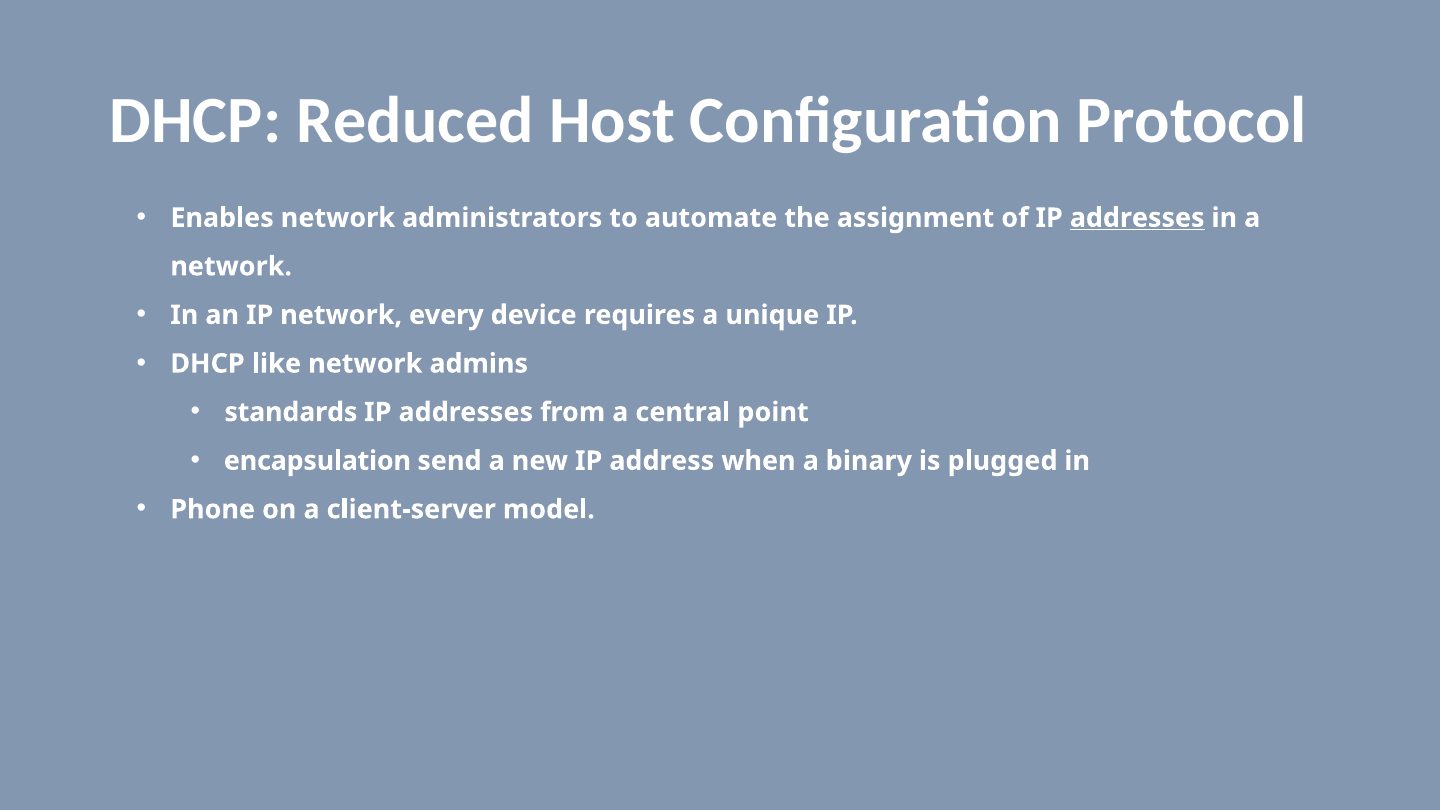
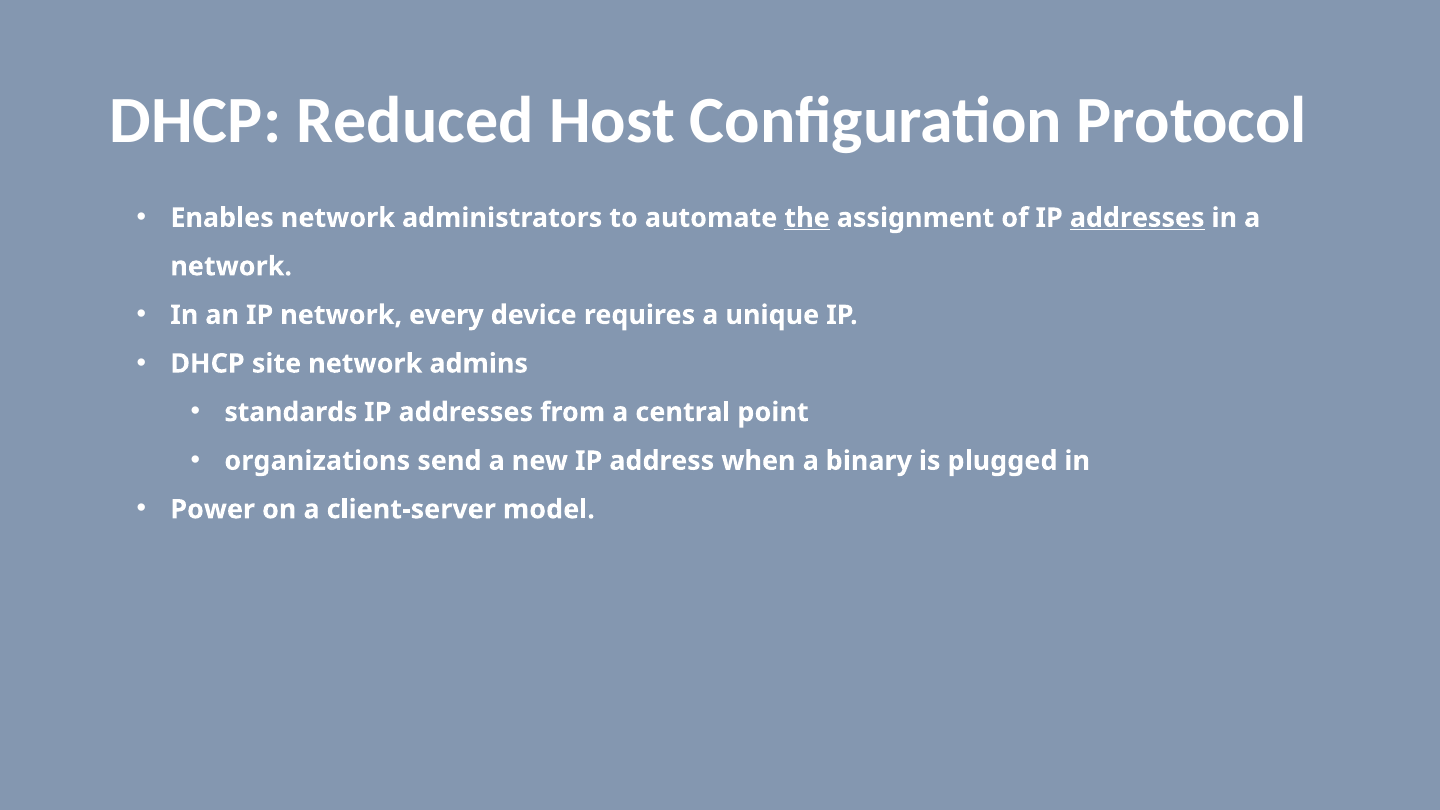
the underline: none -> present
like: like -> site
encapsulation: encapsulation -> organizations
Phone: Phone -> Power
